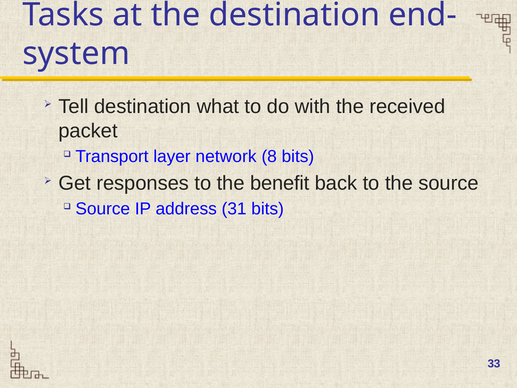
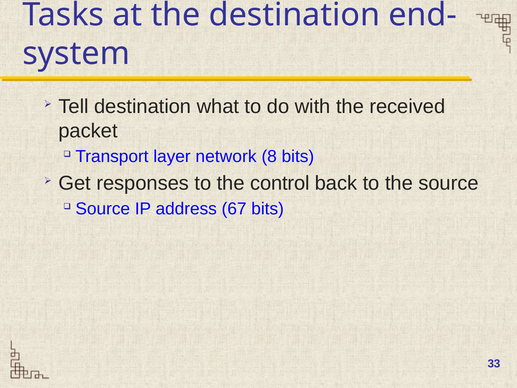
benefit: benefit -> control
31: 31 -> 67
